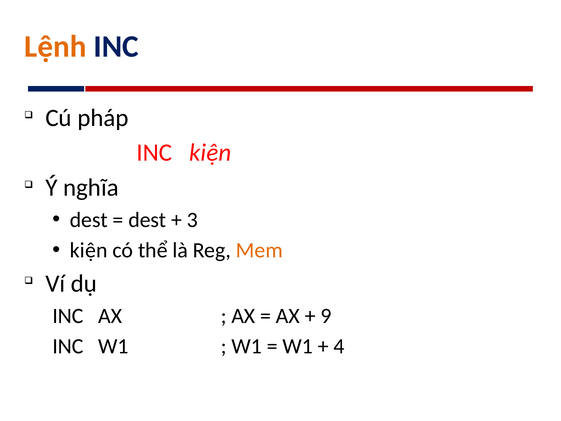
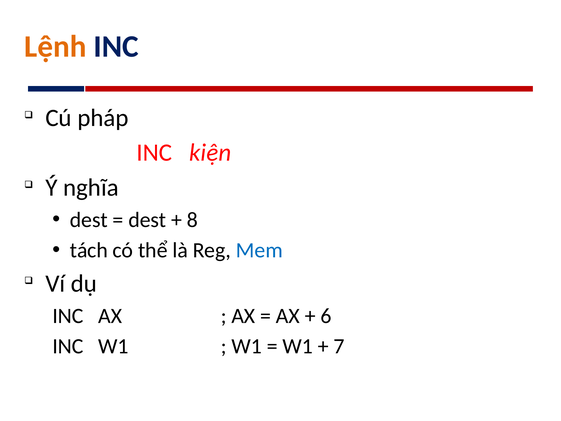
3: 3 -> 8
kiện at (89, 250): kiện -> tách
Mem colour: orange -> blue
9: 9 -> 6
4: 4 -> 7
